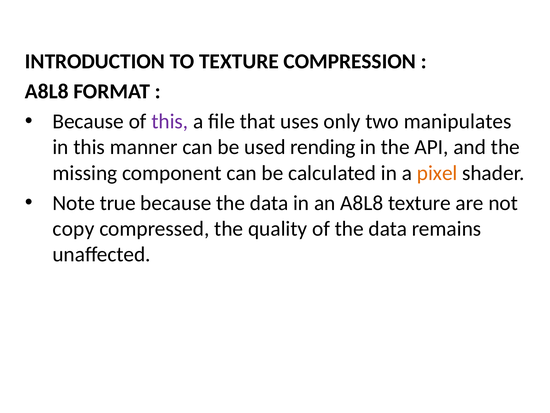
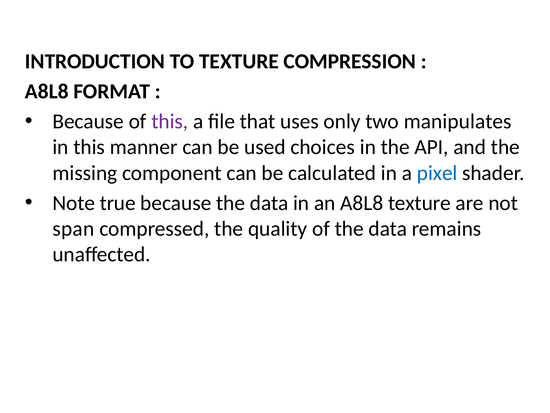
rending: rending -> choices
pixel colour: orange -> blue
copy: copy -> span
